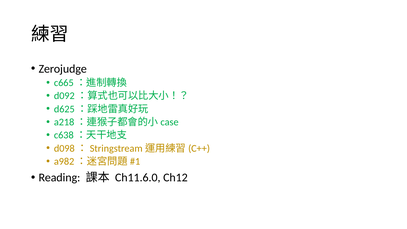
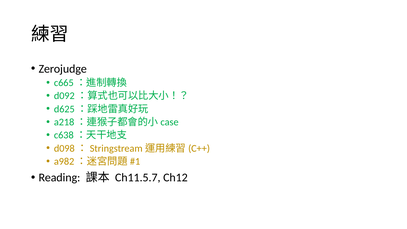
Ch11.6.0: Ch11.6.0 -> Ch11.5.7
